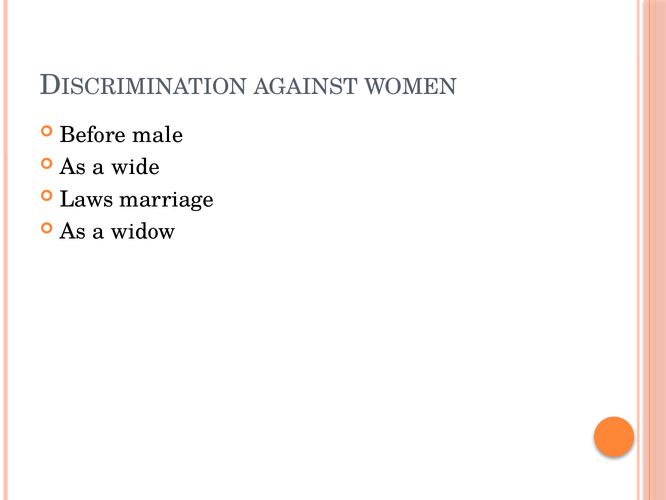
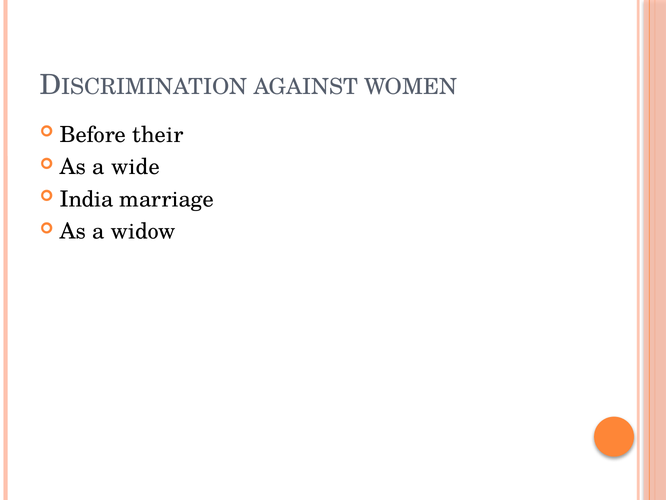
male: male -> their
Laws: Laws -> India
